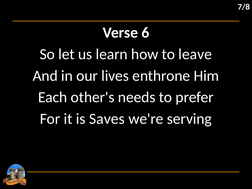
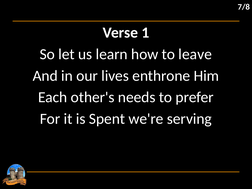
6: 6 -> 1
Saves: Saves -> Spent
